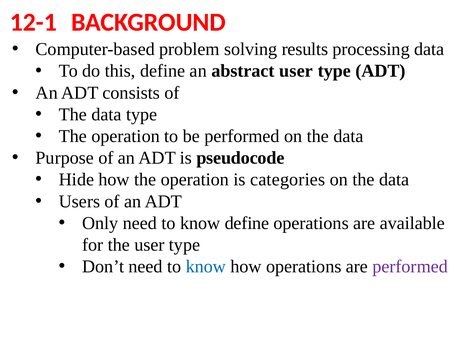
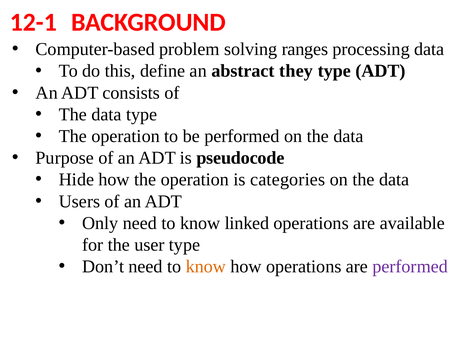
results: results -> ranges
abstract user: user -> they
know define: define -> linked
know at (206, 267) colour: blue -> orange
